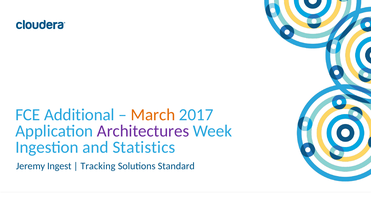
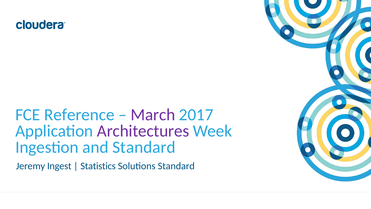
Additional: Additional -> Reference
March colour: orange -> purple
and Statistics: Statistics -> Standard
Tracking: Tracking -> Statistics
